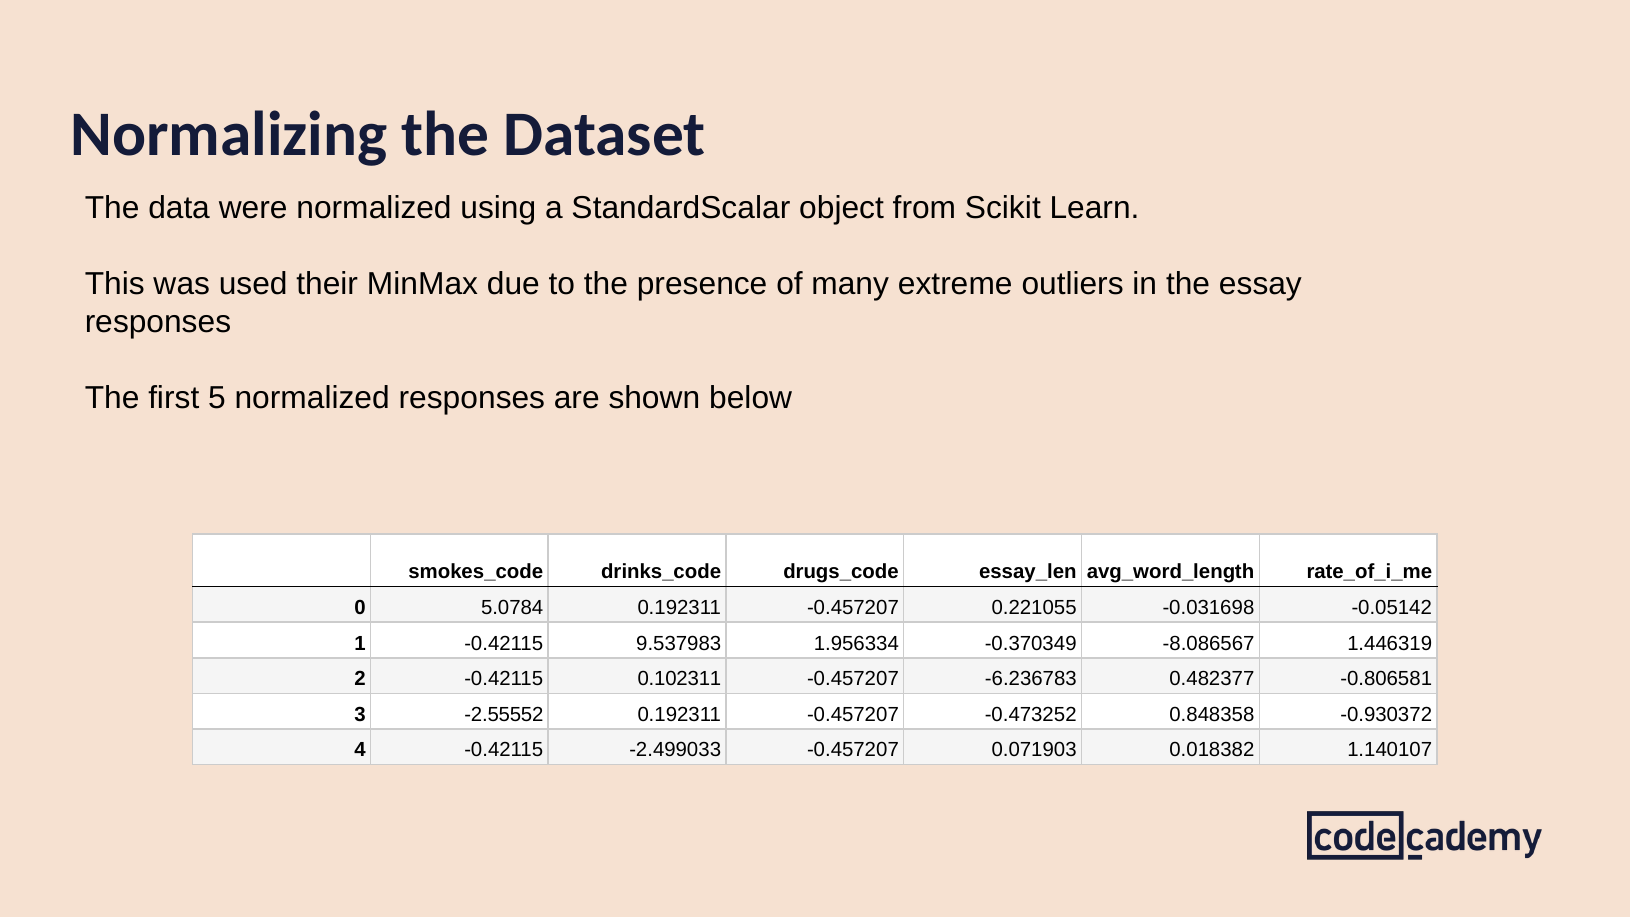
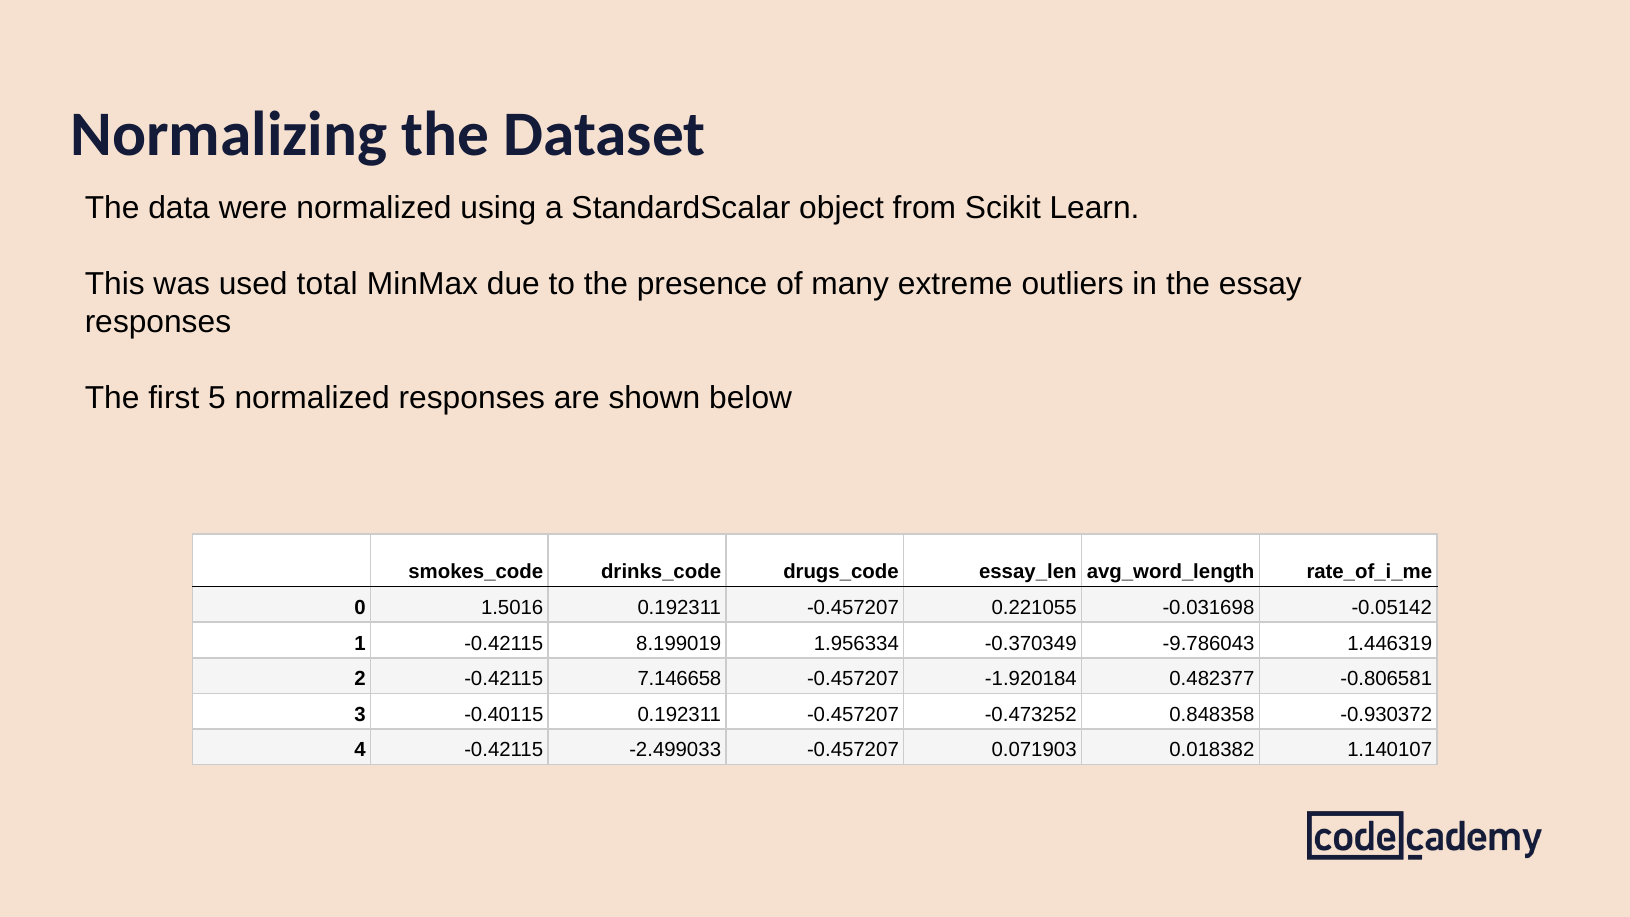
their: their -> total
5.0784: 5.0784 -> 1.5016
9.537983: 9.537983 -> 8.199019
-8.086567: -8.086567 -> -9.786043
0.102311: 0.102311 -> 7.146658
-6.236783: -6.236783 -> -1.920184
-2.55552: -2.55552 -> -0.40115
